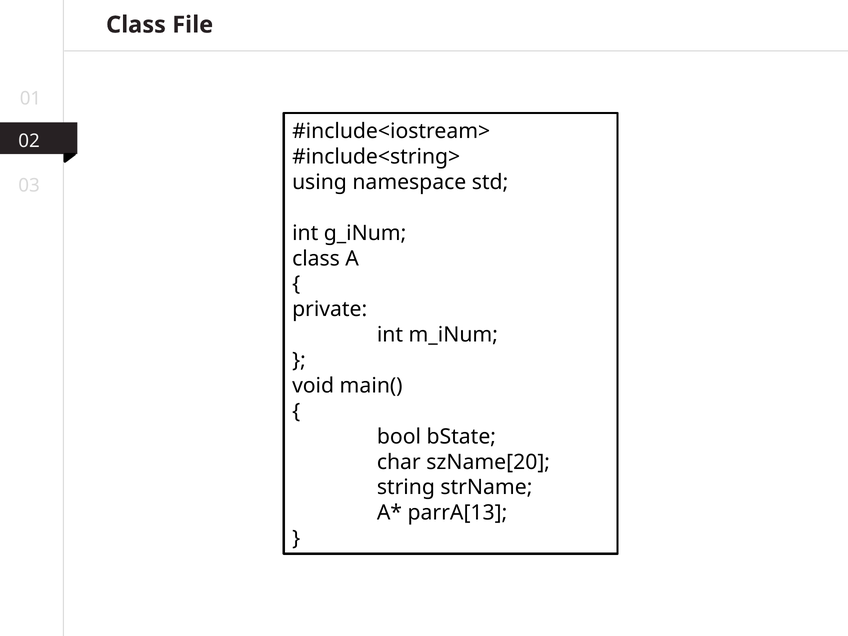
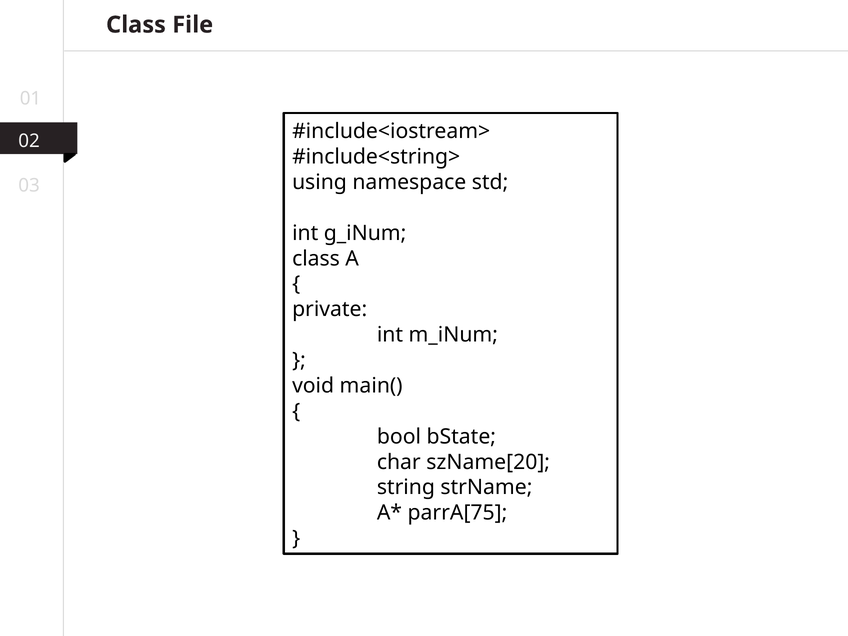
parrA[13: parrA[13 -> parrA[75
